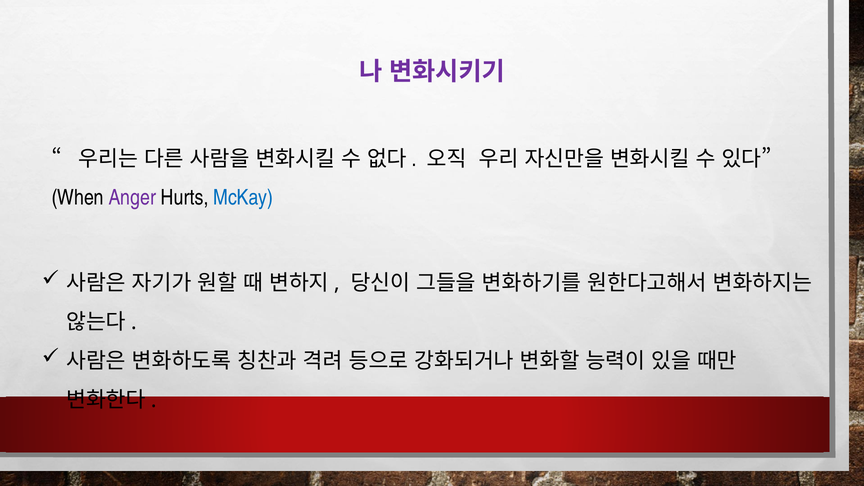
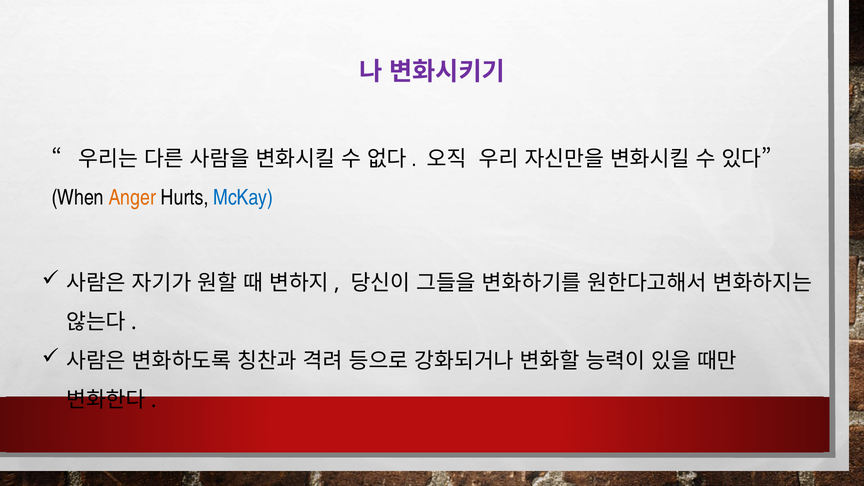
Anger colour: purple -> orange
